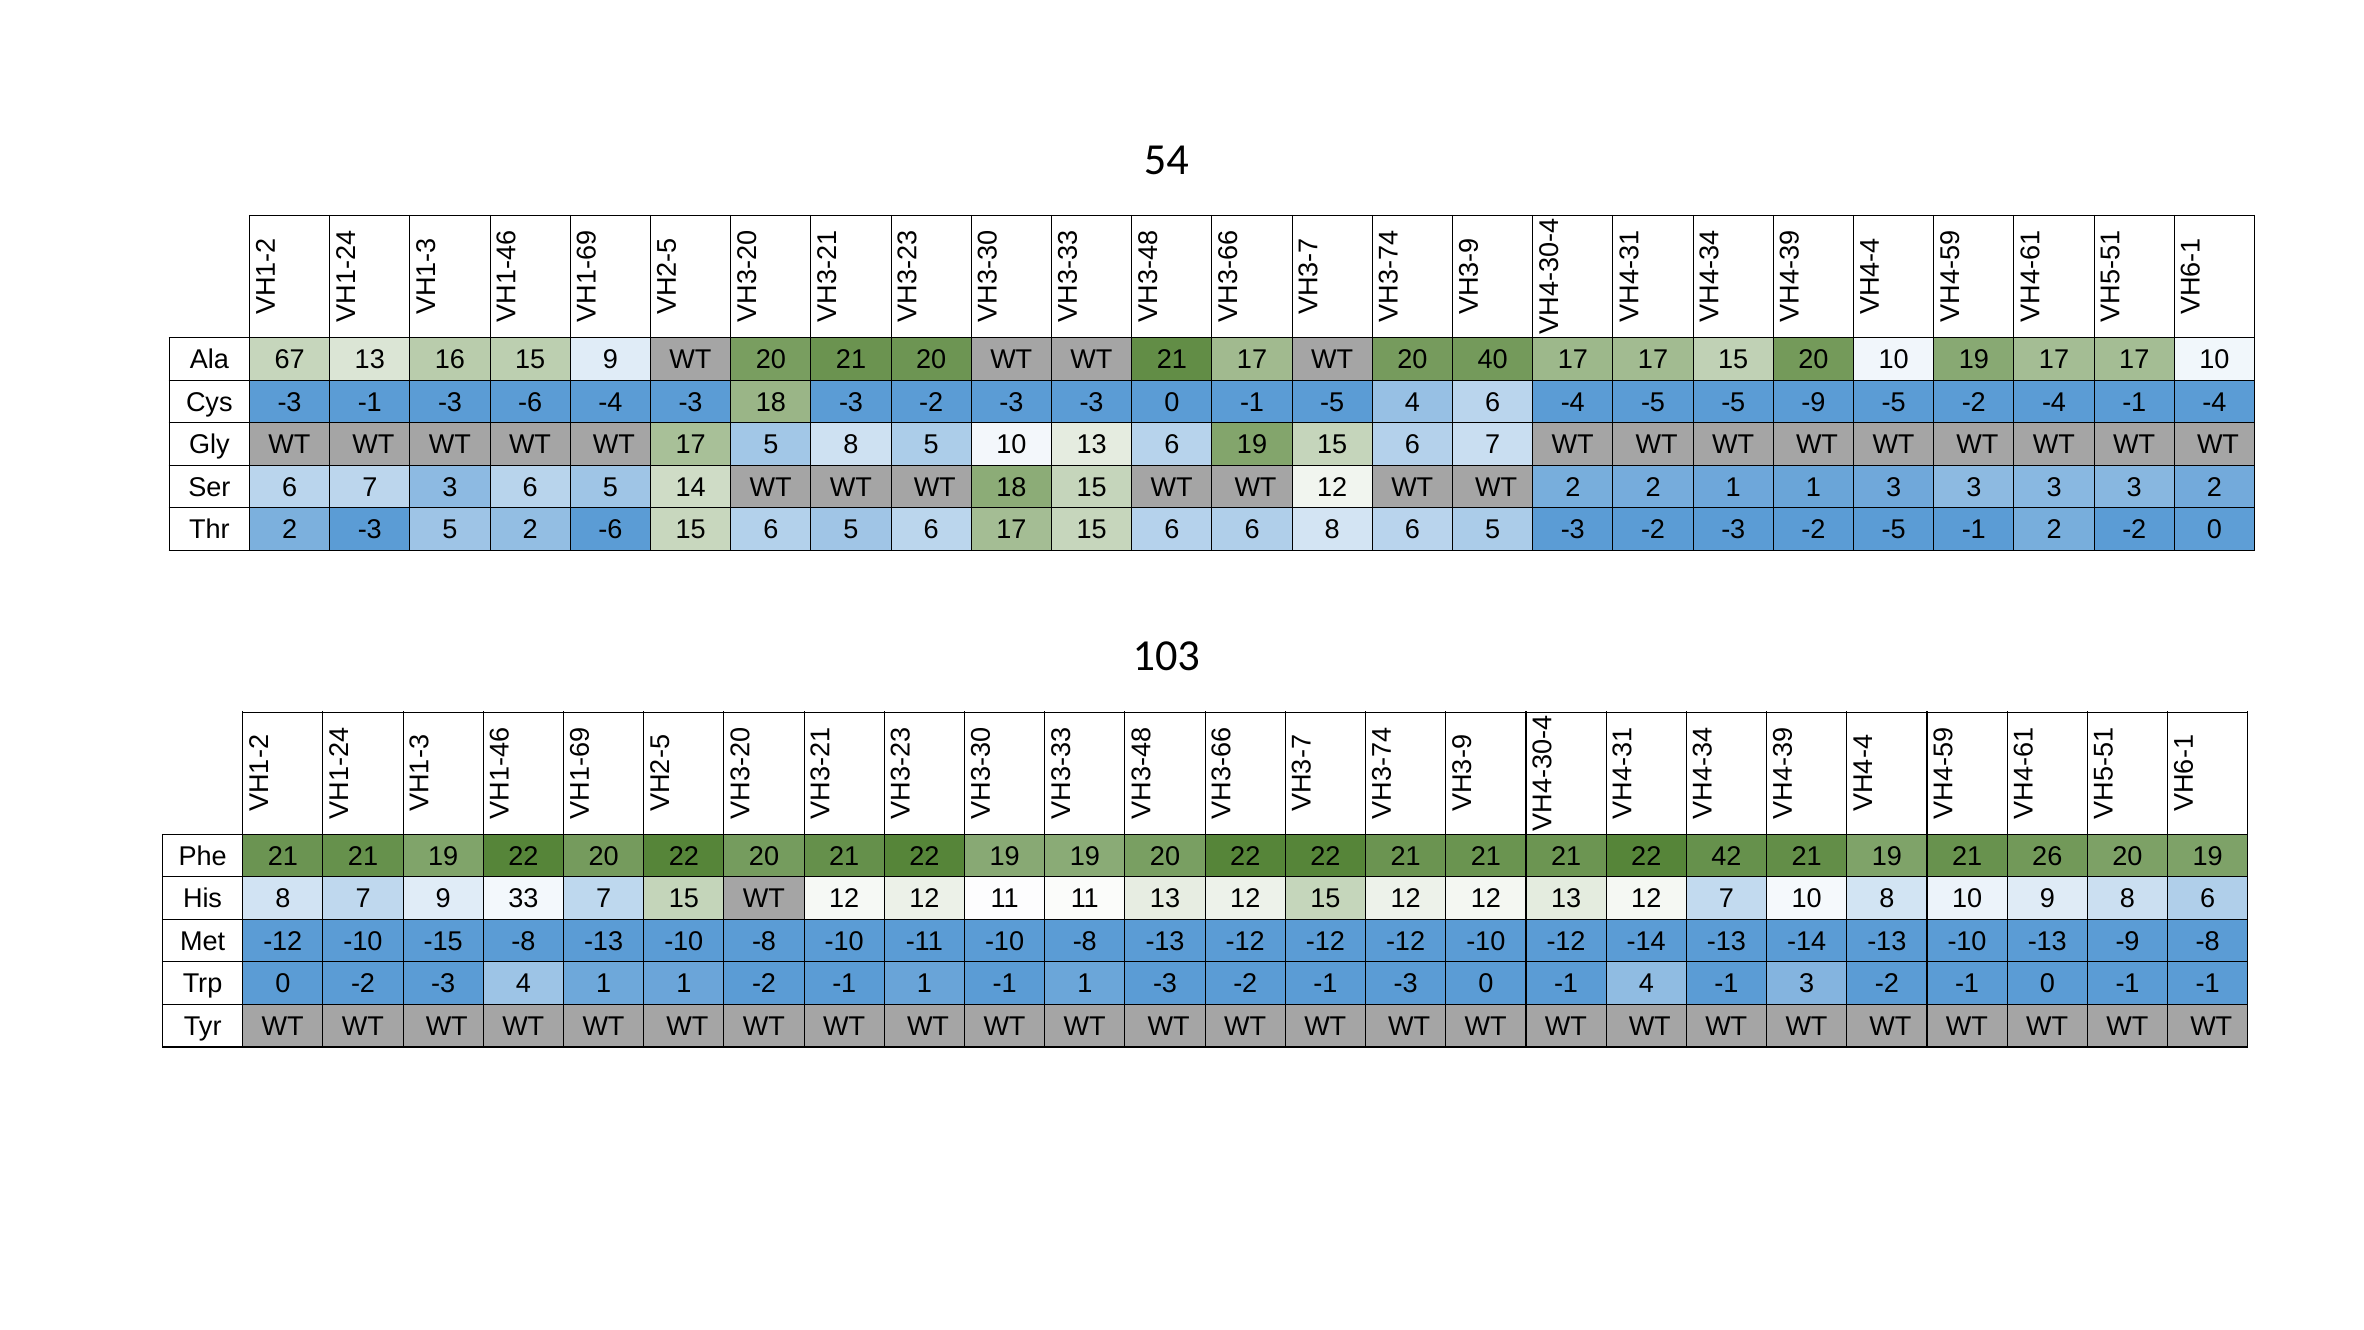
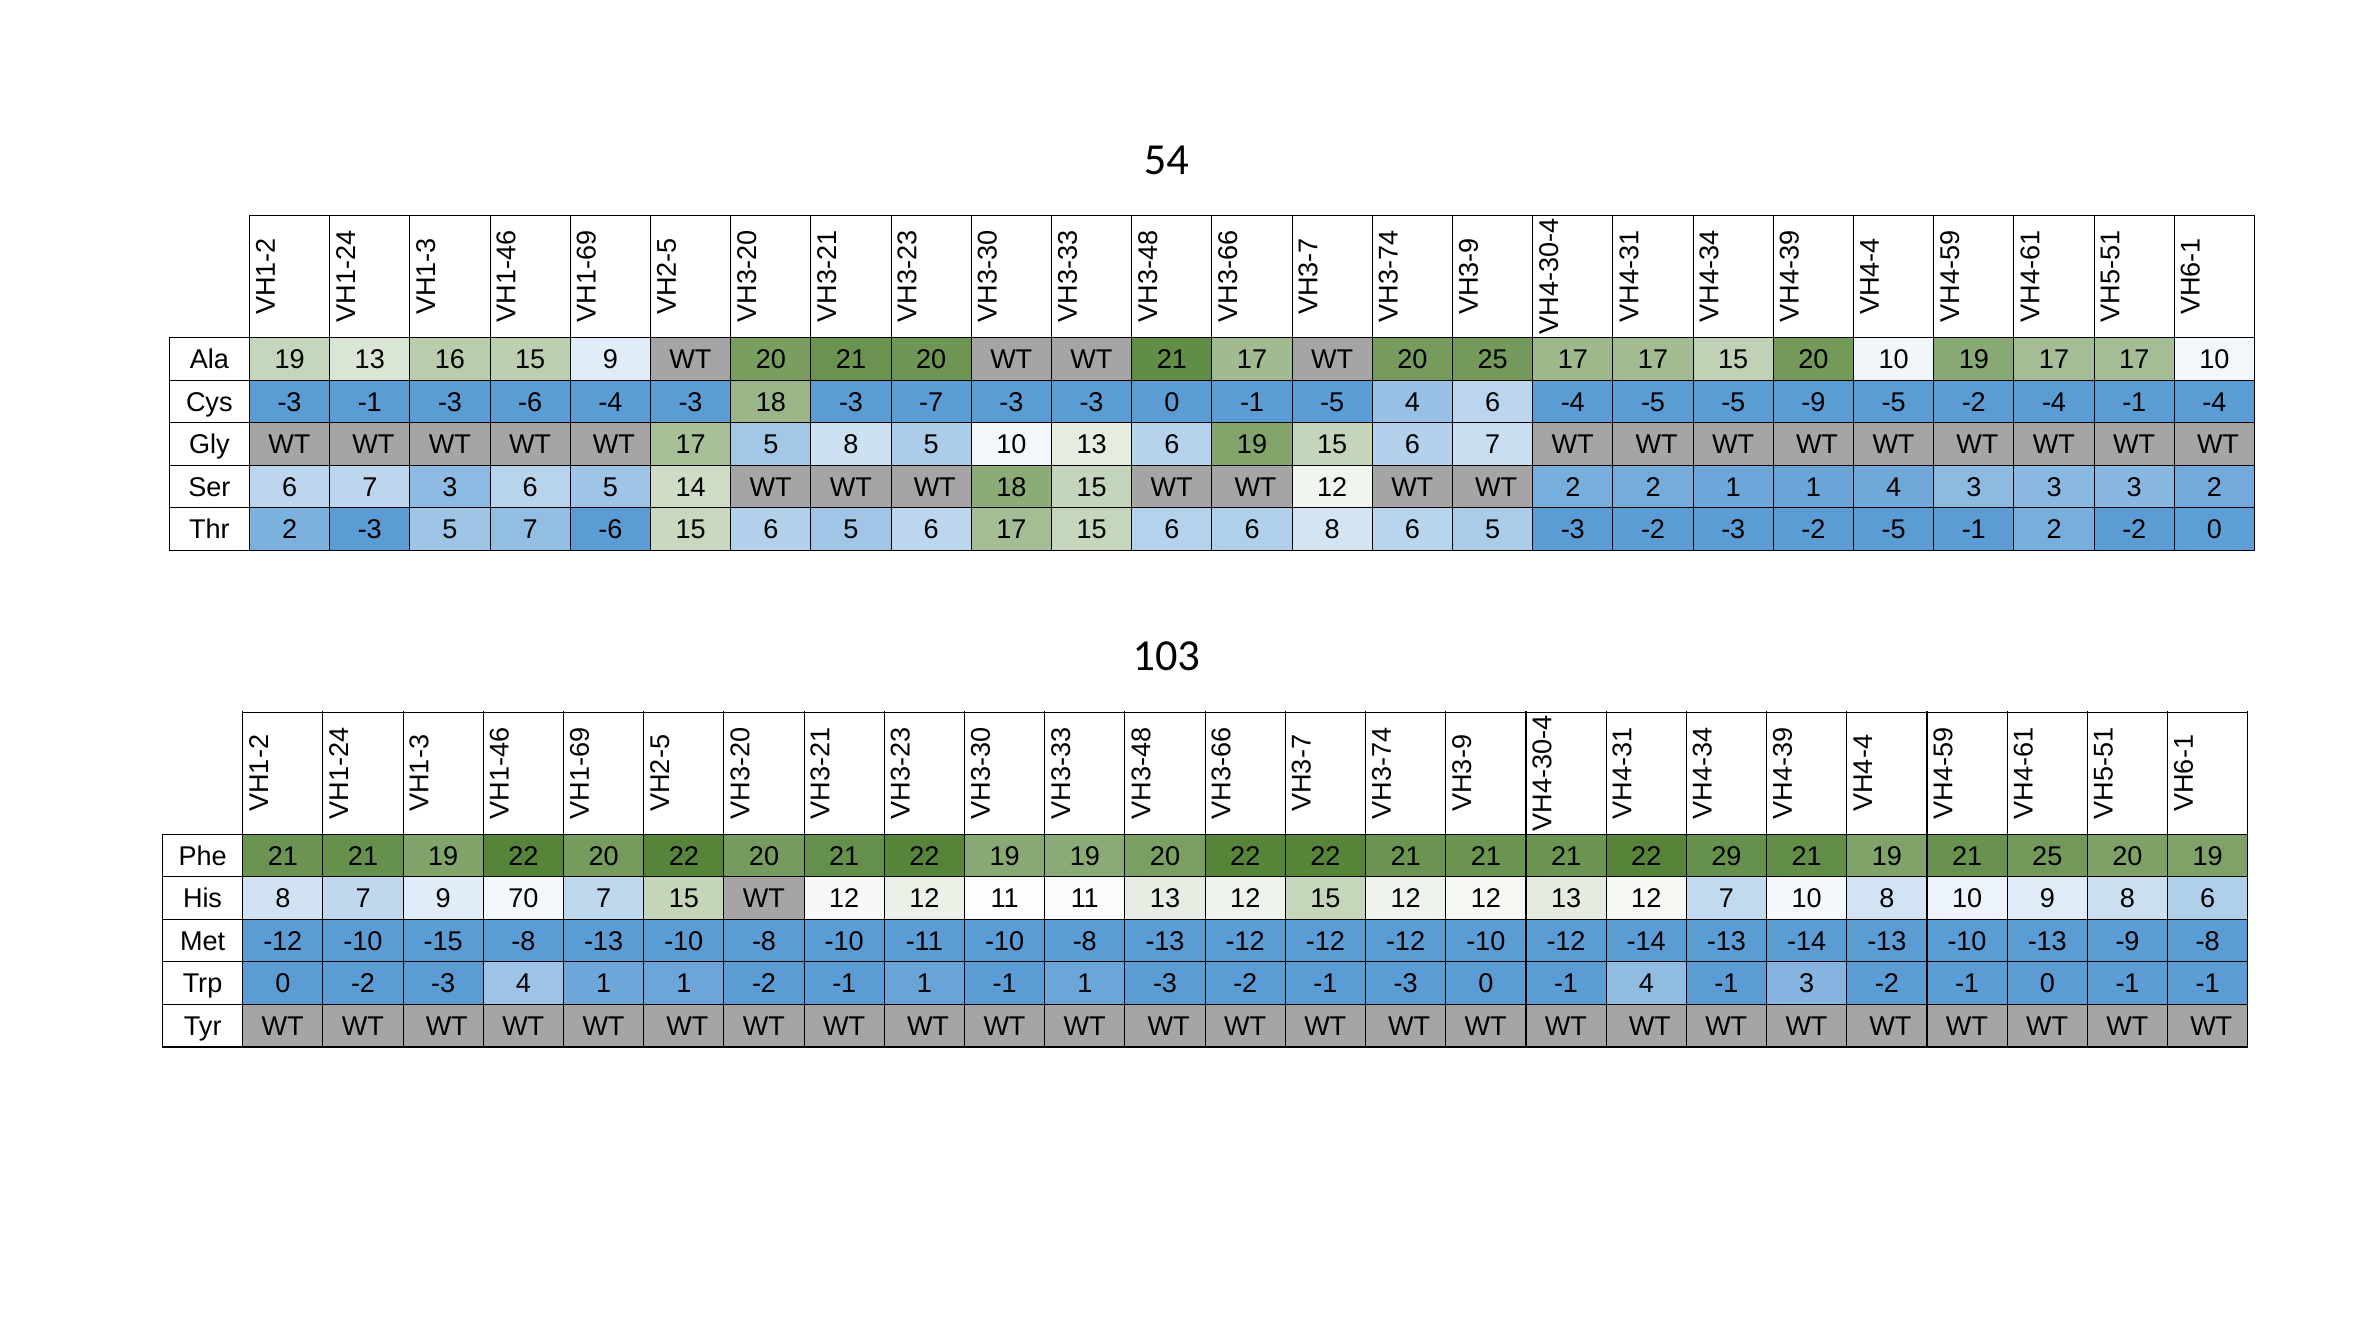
Ala 67: 67 -> 19
20 40: 40 -> 25
18 -3 -2: -2 -> -7
1 3: 3 -> 4
5 2: 2 -> 7
42: 42 -> 29
21 26: 26 -> 25
33: 33 -> 70
